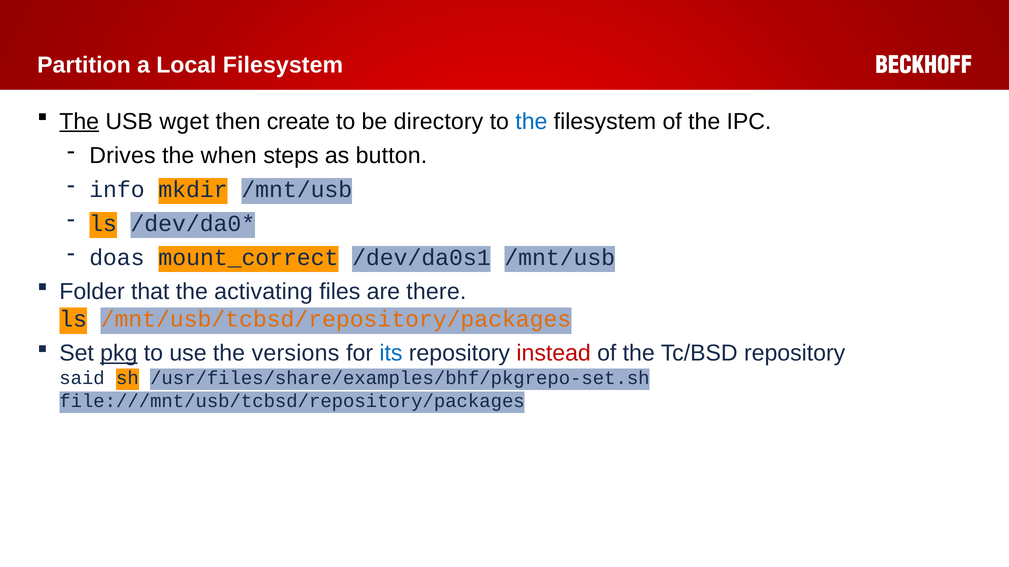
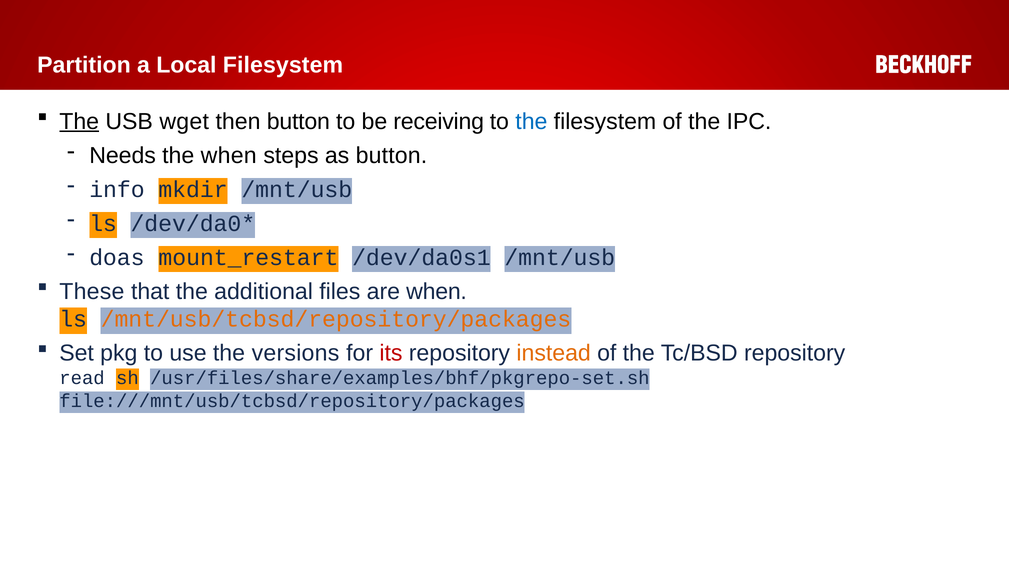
then create: create -> button
directory: directory -> receiving
Drives: Drives -> Needs
mount_correct: mount_correct -> mount_restart
Folder: Folder -> These
activating: activating -> additional
are there: there -> when
pkg underline: present -> none
its colour: blue -> red
instead colour: red -> orange
said: said -> read
